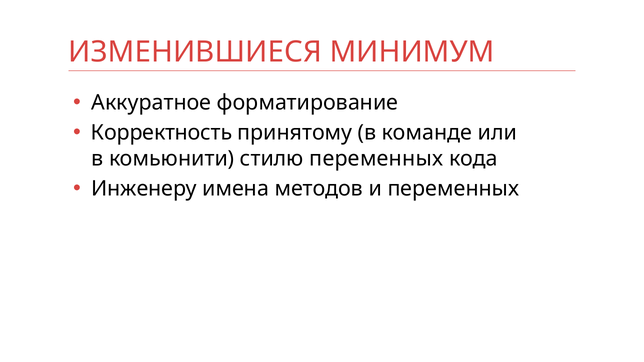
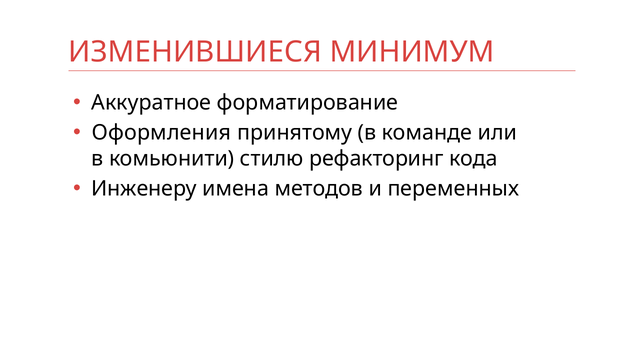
Корректность: Корректность -> Оформления
стилю переменных: переменных -> рефакторинг
